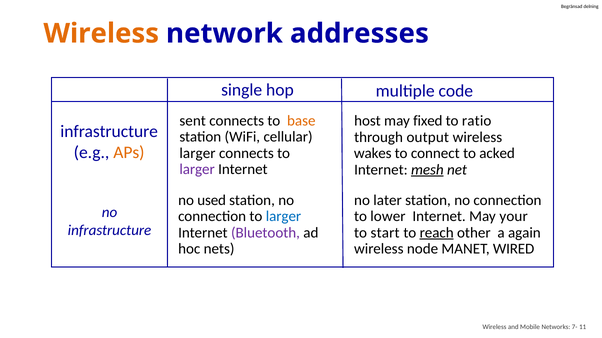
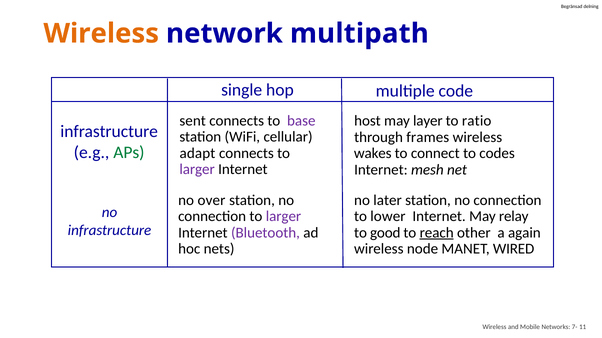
addresses: addresses -> multipath
base colour: orange -> purple
fixed: fixed -> layer
output: output -> frames
APs colour: orange -> green
larger at (197, 153): larger -> adapt
acked: acked -> codes
mesh underline: present -> none
used: used -> over
larger at (283, 217) colour: blue -> purple
your: your -> relay
start: start -> good
